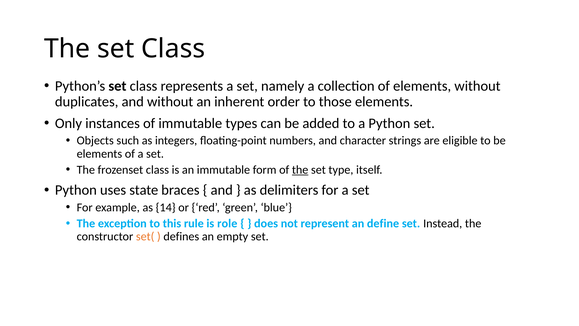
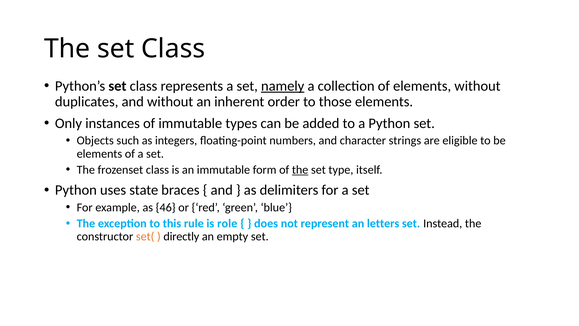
namely underline: none -> present
14: 14 -> 46
define: define -> letters
defines: defines -> directly
